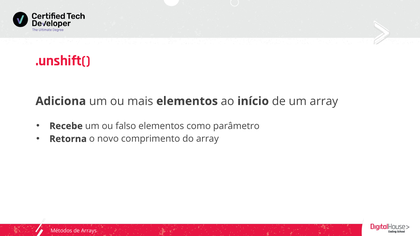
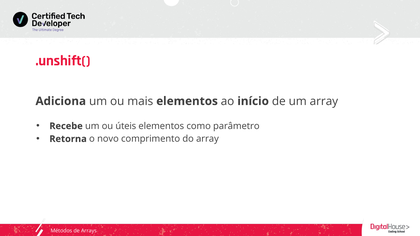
falso: falso -> úteis
